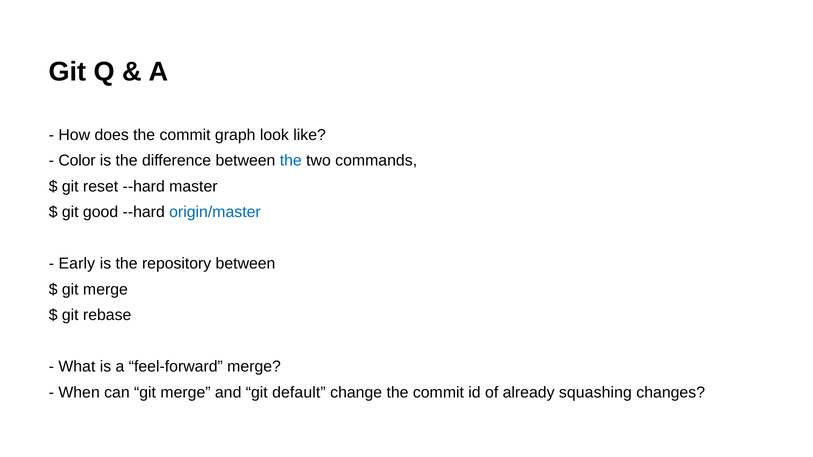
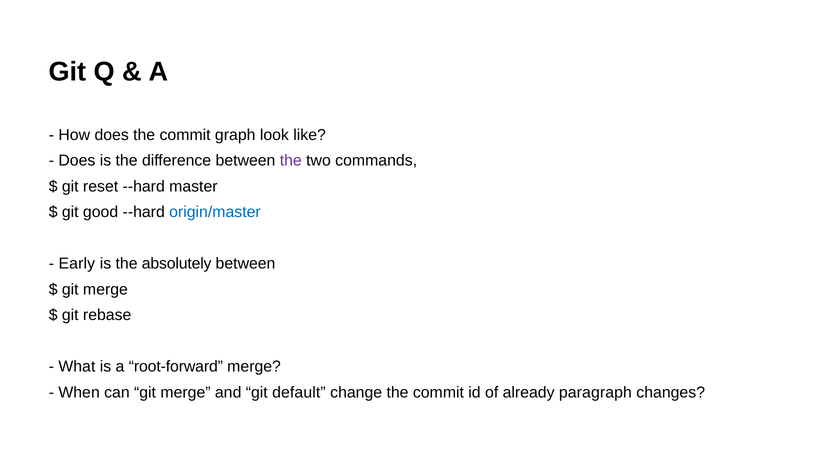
Color at (77, 161): Color -> Does
the at (291, 161) colour: blue -> purple
repository: repository -> absolutely
feel-forward: feel-forward -> root-forward
squashing: squashing -> paragraph
